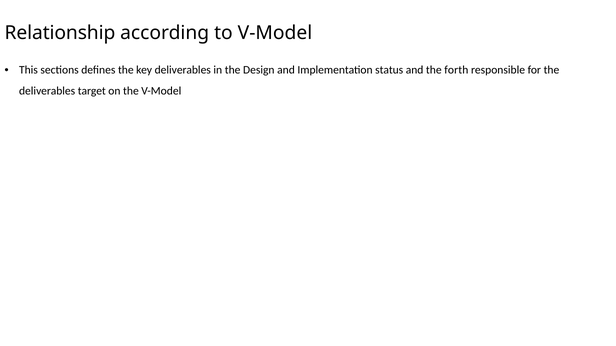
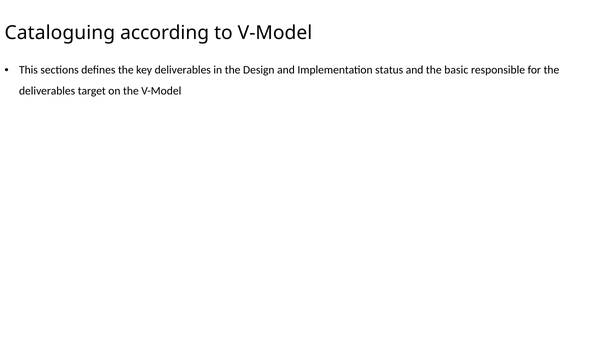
Relationship: Relationship -> Cataloguing
forth: forth -> basic
